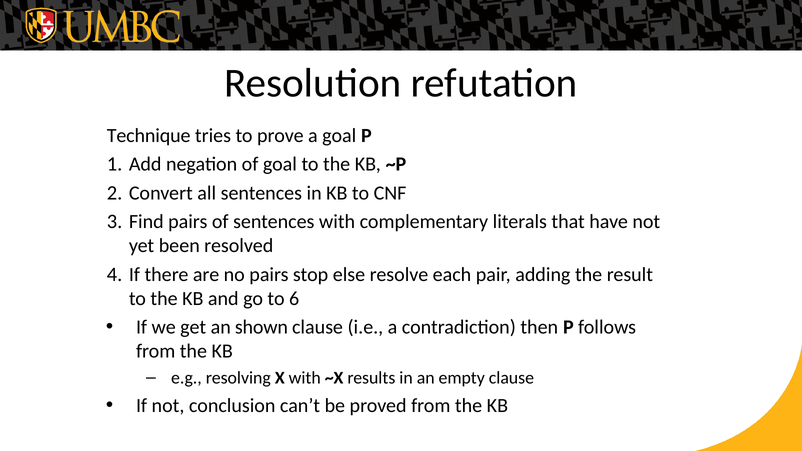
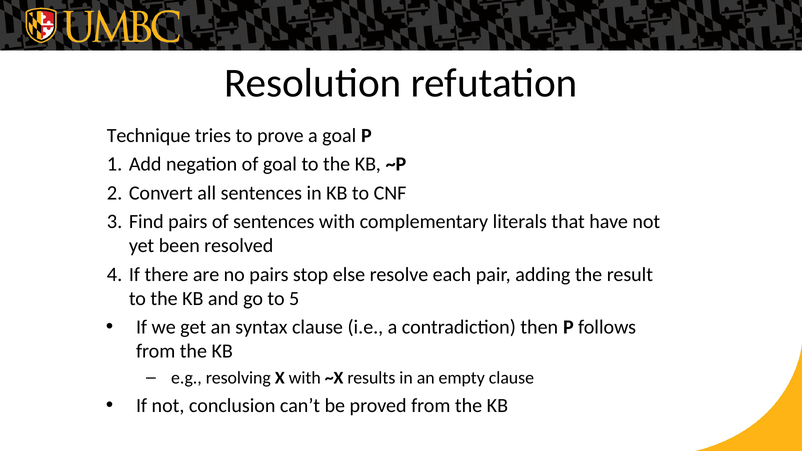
6: 6 -> 5
shown: shown -> syntax
